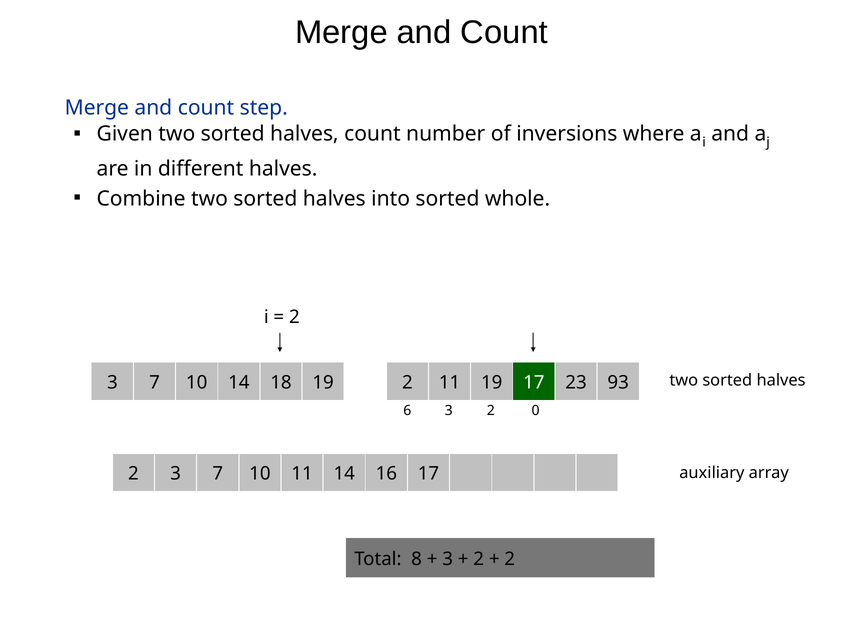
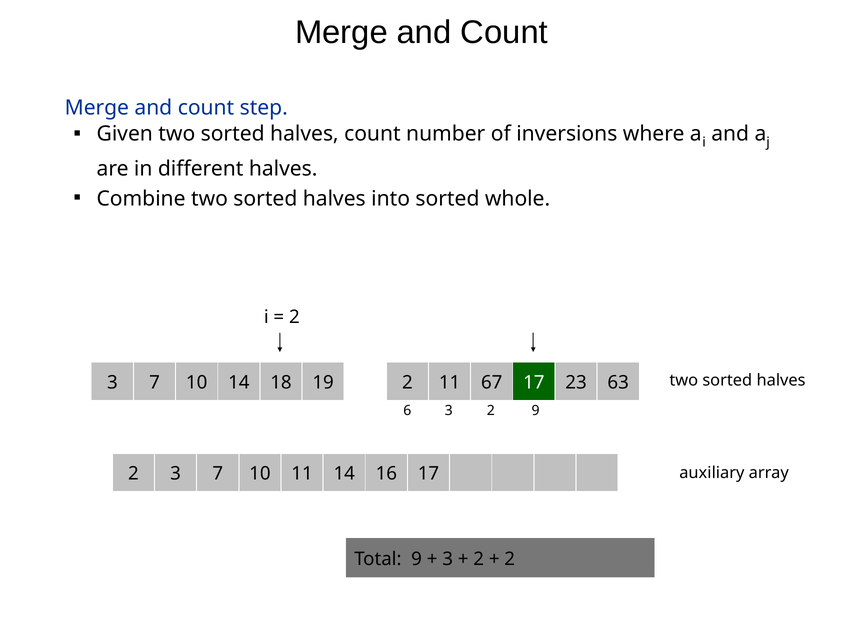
7 19: 19 -> 67
93: 93 -> 63
2 0: 0 -> 9
Total 8: 8 -> 9
